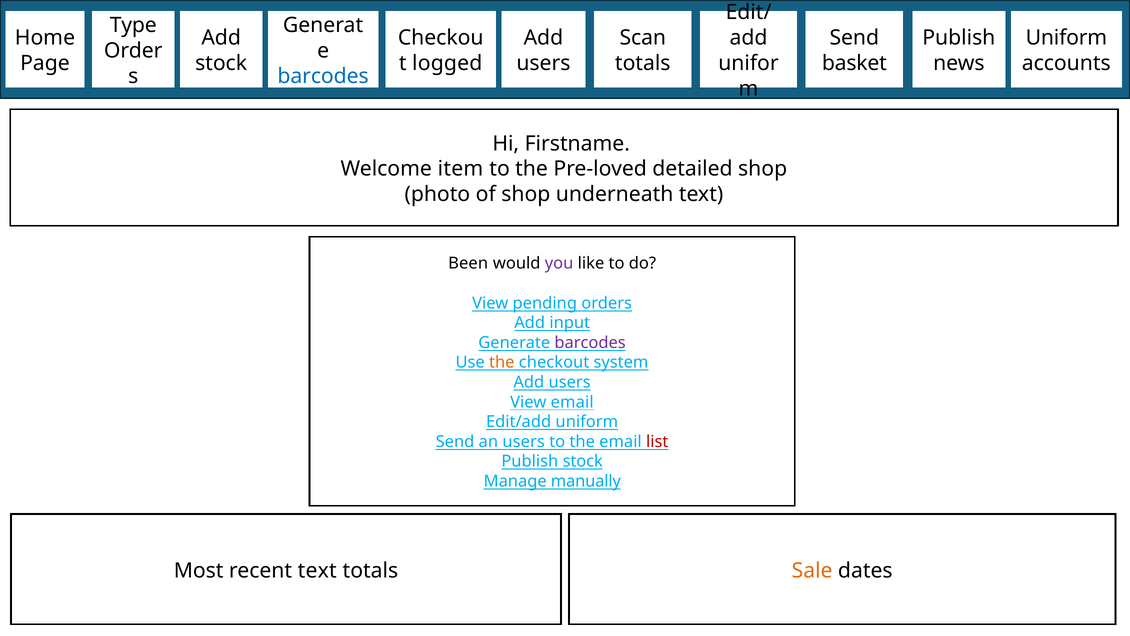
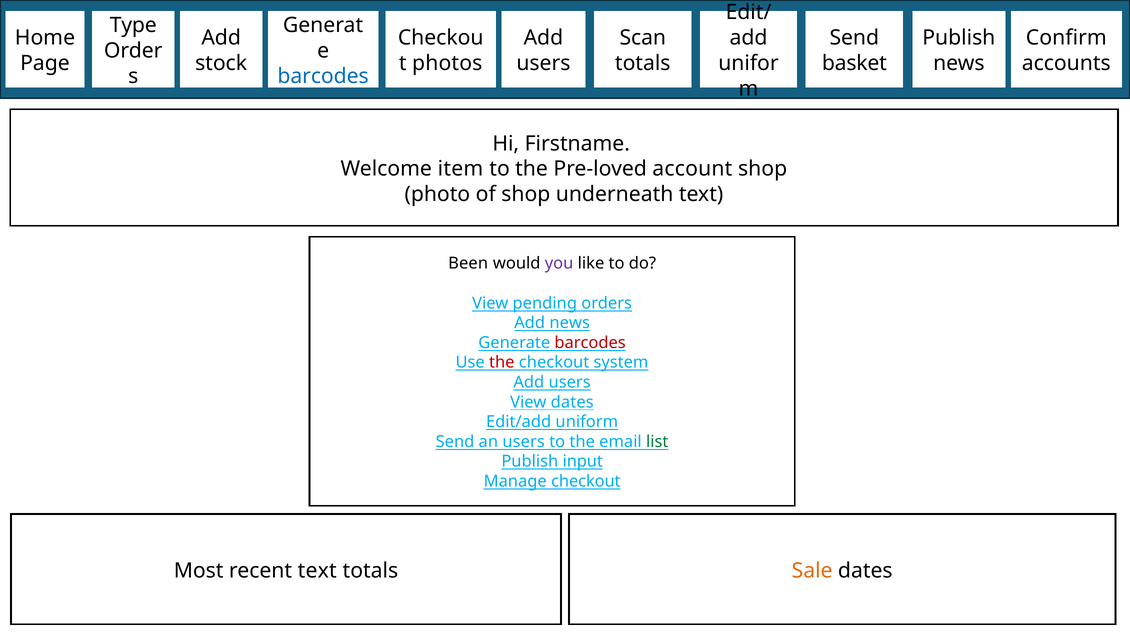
Uniform at (1066, 38): Uniform -> Confirm
logged: logged -> photos
detailed: detailed -> account
Add input: input -> news
barcodes at (590, 342) colour: purple -> red
the at (502, 362) colour: orange -> red
View email: email -> dates
list colour: red -> green
Publish stock: stock -> input
Manage manually: manually -> checkout
